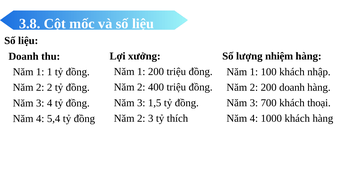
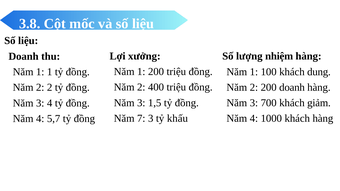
nhập: nhập -> dung
thoại: thoại -> giảm
2 at (141, 119): 2 -> 7
thích: thích -> khấu
5,4: 5,4 -> 5,7
